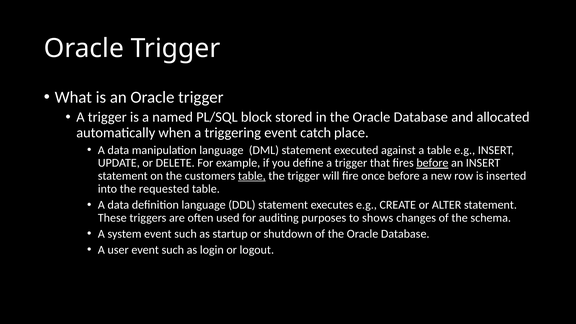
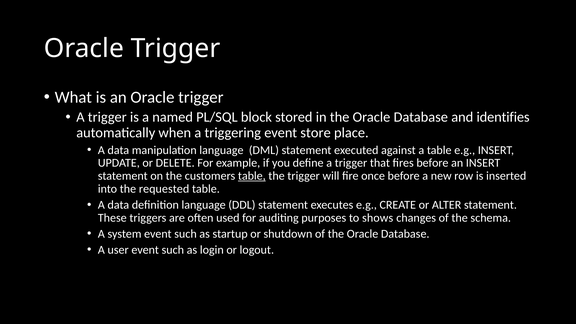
allocated: allocated -> identifies
catch: catch -> store
before at (432, 163) underline: present -> none
